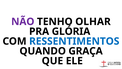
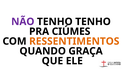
TENHO OLHAR: OLHAR -> TENHO
GLÓRIA: GLÓRIA -> CIÚMES
RESSENTIMENTOS colour: blue -> orange
